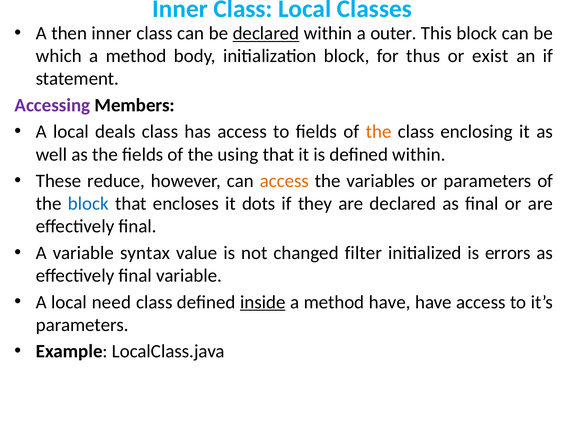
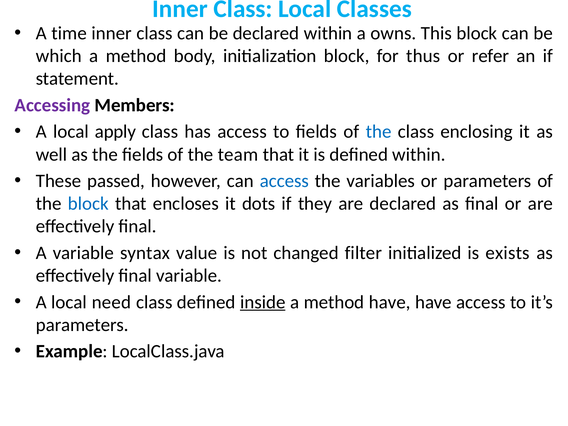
then: then -> time
declared at (266, 33) underline: present -> none
outer: outer -> owns
exist: exist -> refer
deals: deals -> apply
the at (379, 132) colour: orange -> blue
using: using -> team
reduce: reduce -> passed
access at (284, 181) colour: orange -> blue
errors: errors -> exists
